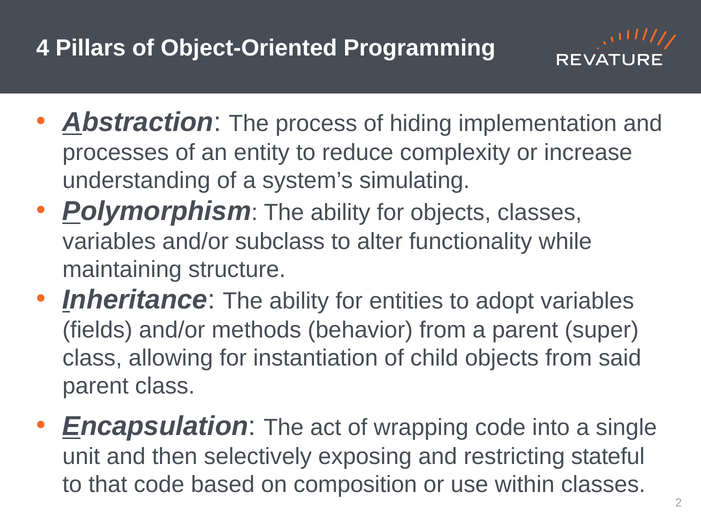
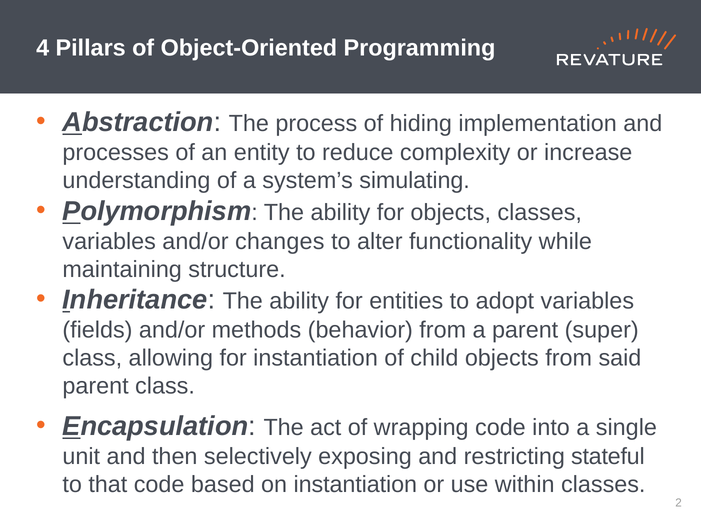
subclass: subclass -> changes
on composition: composition -> instantiation
